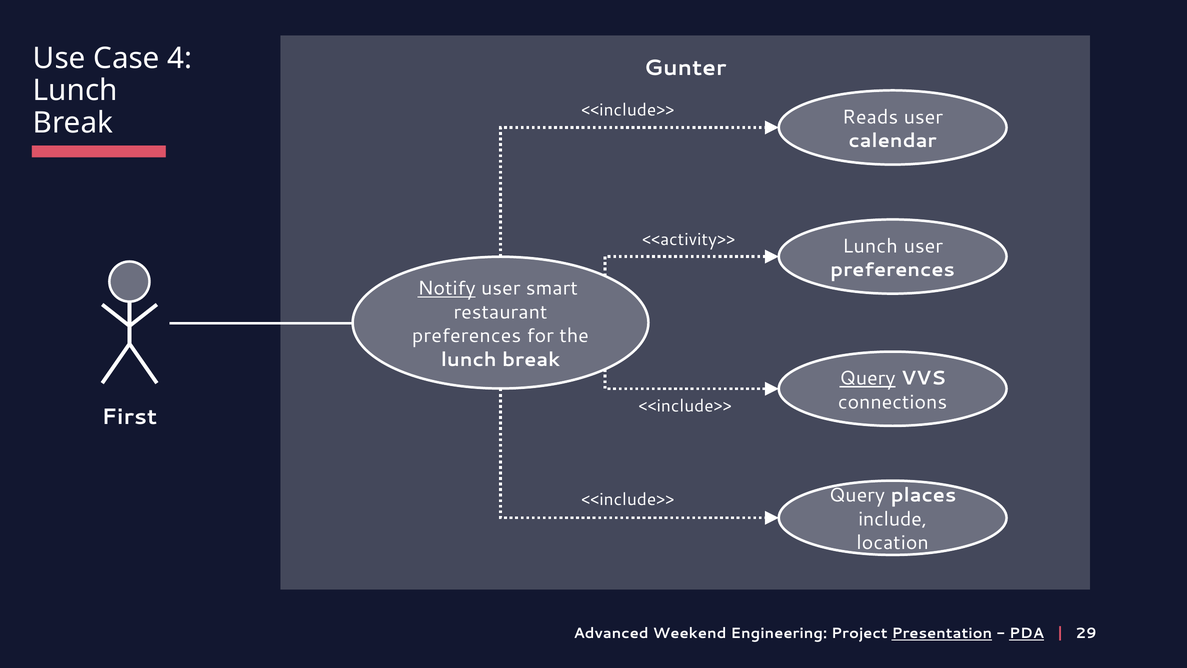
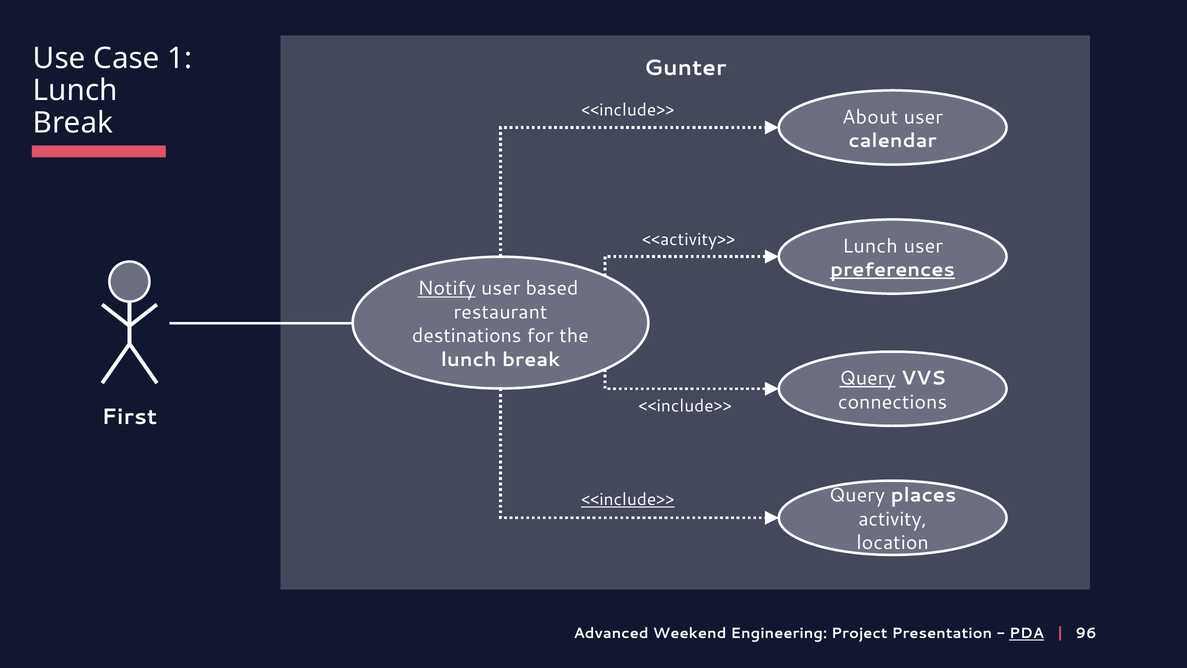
4: 4 -> 1
Reads: Reads -> About
preferences at (893, 270) underline: none -> present
smart: smart -> based
preferences at (467, 336): preferences -> destinations
<<include>> at (628, 499) underline: none -> present
include: include -> activity
Presentation underline: present -> none
29: 29 -> 96
